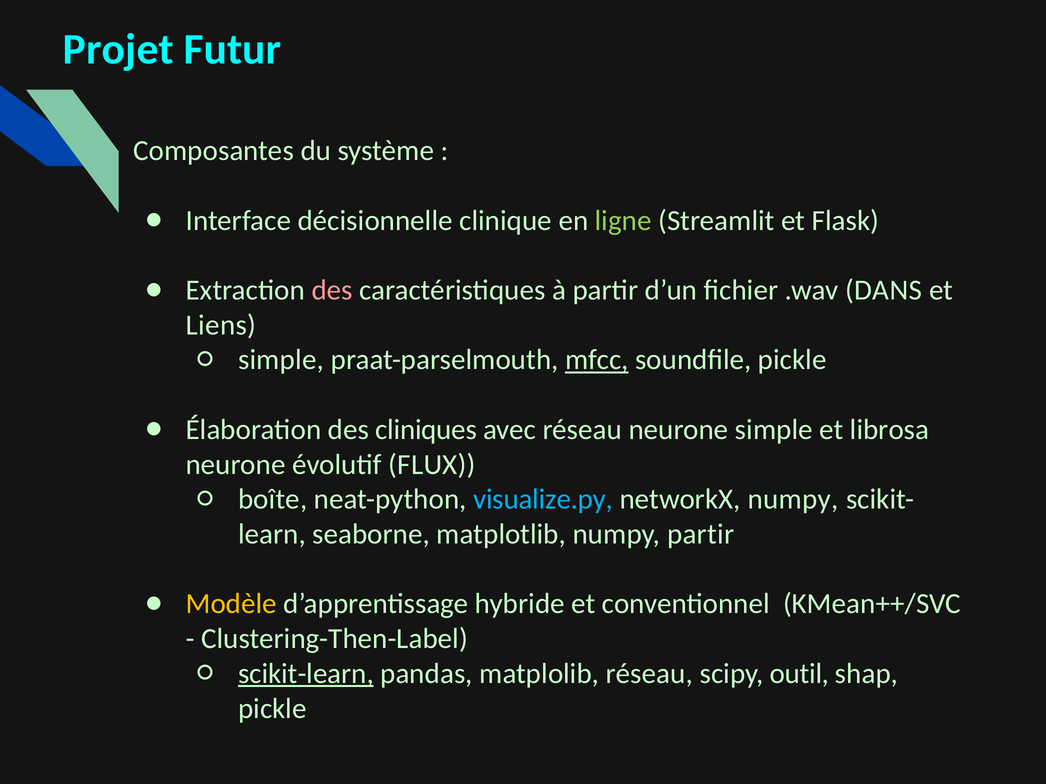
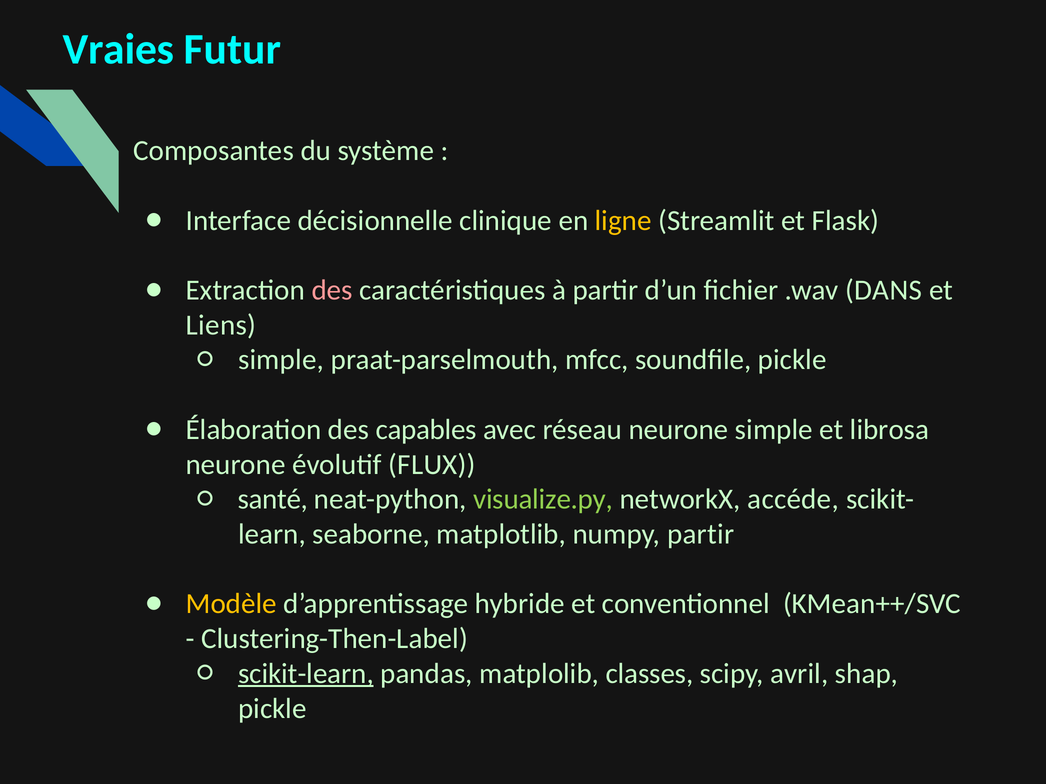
Projet: Projet -> Vraies
ligne colour: light green -> yellow
mfcc underline: present -> none
cliniques: cliniques -> capables
boîte: boîte -> santé
visualize.py colour: light blue -> light green
networkX numpy: numpy -> accéde
matplolib réseau: réseau -> classes
outil: outil -> avril
